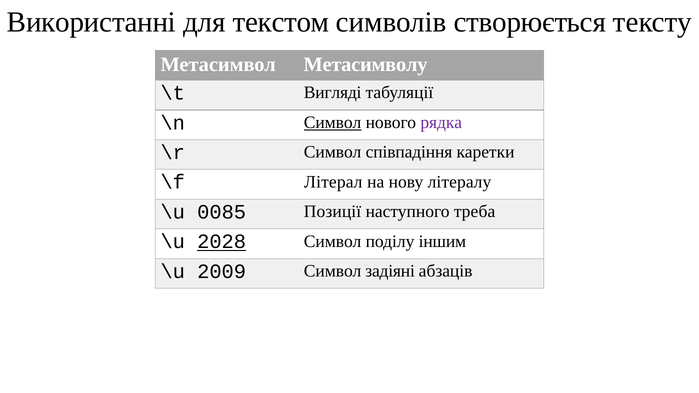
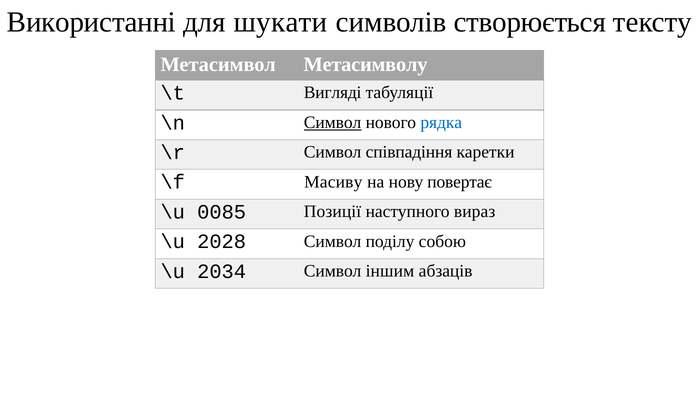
текстом: текстом -> шукати
рядка colour: purple -> blue
Літерал: Літерал -> Масиву
літералу: літералу -> повертає
треба: треба -> вираз
2028 underline: present -> none
іншим: іншим -> собою
2009: 2009 -> 2034
задіяні: задіяні -> іншим
